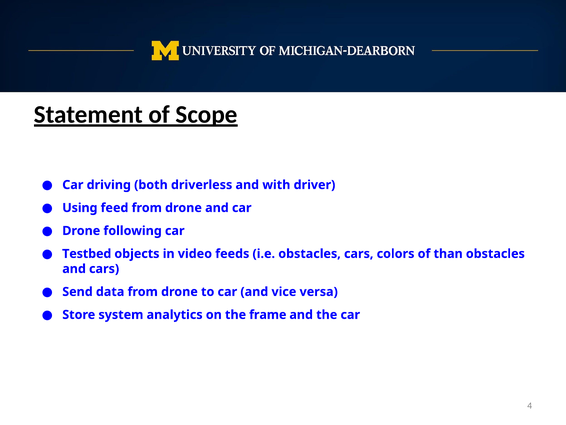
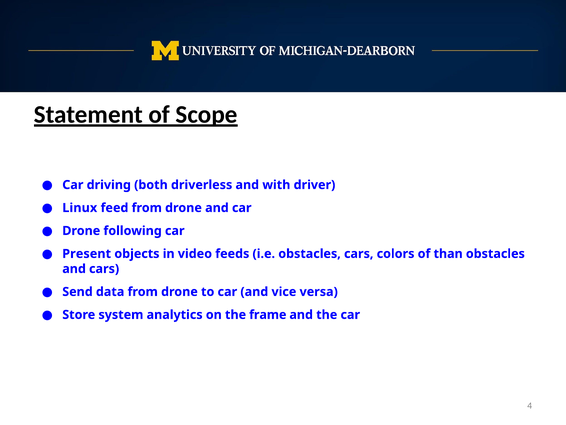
Using: Using -> Linux
Testbed: Testbed -> Present
